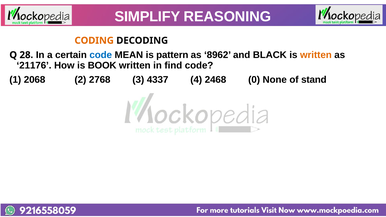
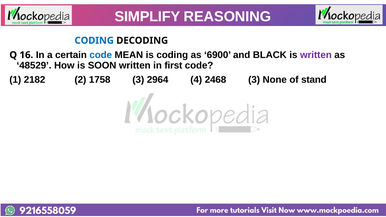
CODING at (94, 41) colour: orange -> blue
28: 28 -> 16
is pattern: pattern -> coding
8962: 8962 -> 6900
written at (316, 55) colour: orange -> purple
21176: 21176 -> 48529
BOOK: BOOK -> SOON
find: find -> first
2068: 2068 -> 2182
2768: 2768 -> 1758
4337: 4337 -> 2964
2468 0: 0 -> 3
